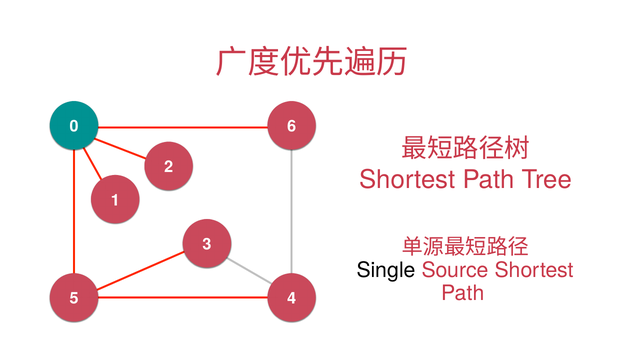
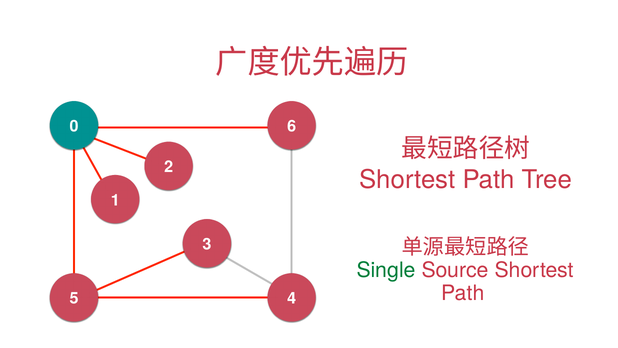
Single colour: black -> green
